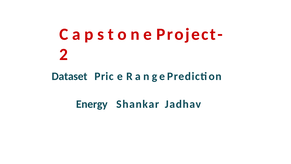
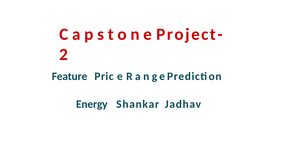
Dataset: Dataset -> Feature
